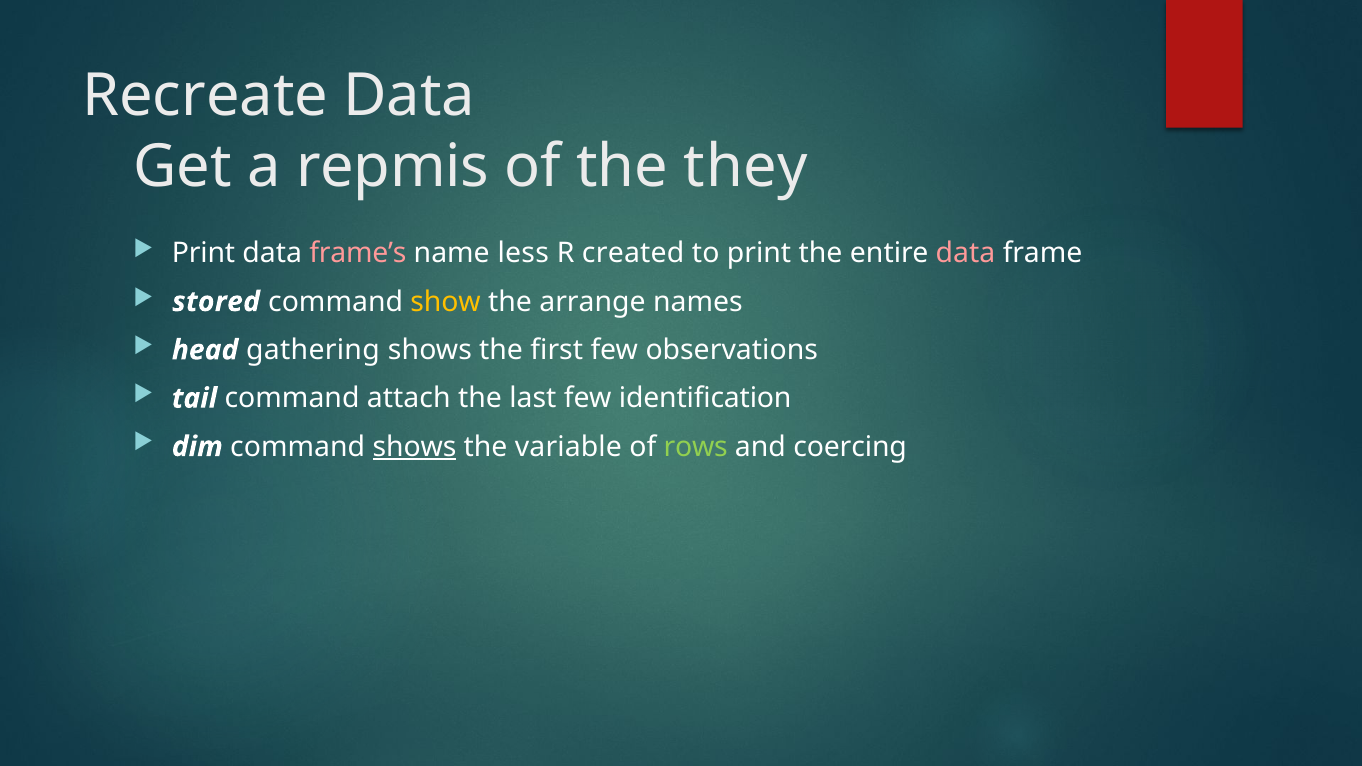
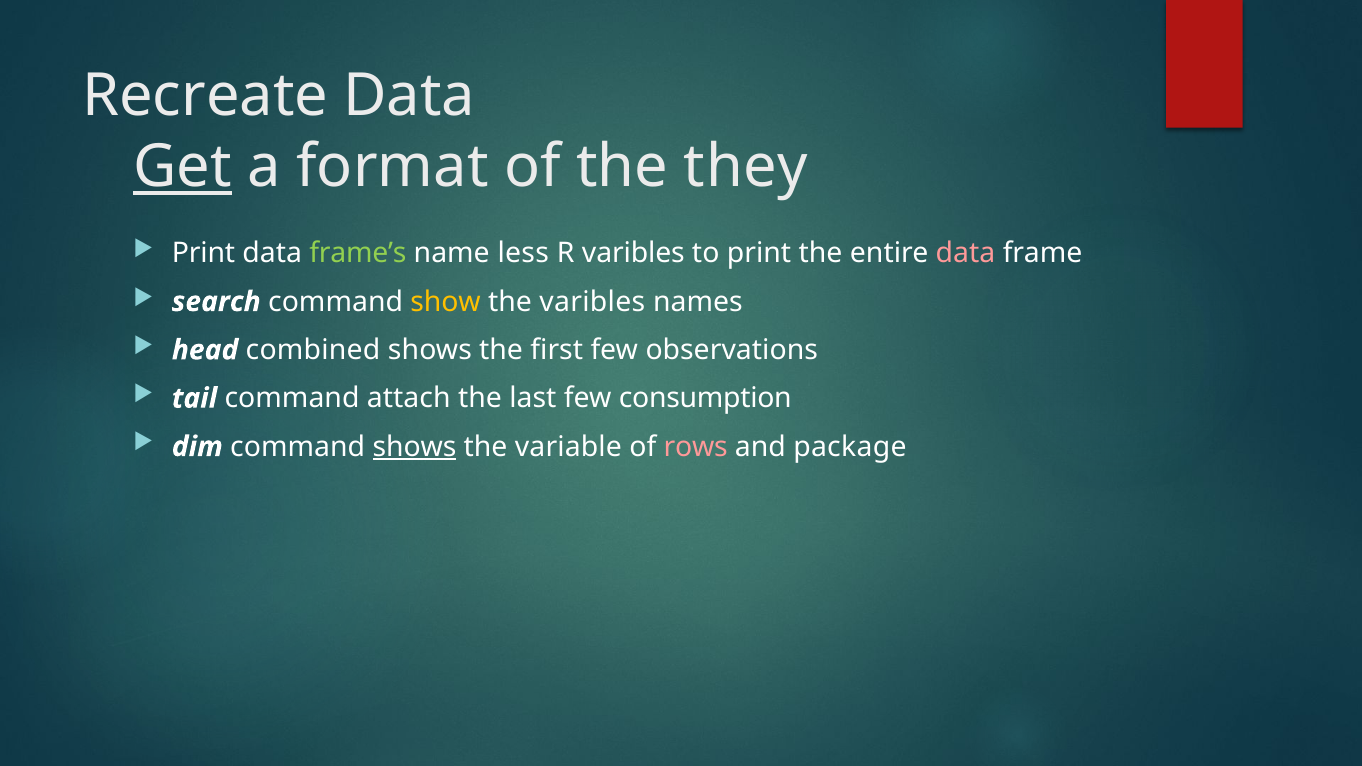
Get underline: none -> present
repmis: repmis -> format
frame’s colour: pink -> light green
R created: created -> varibles
stored: stored -> search
the arrange: arrange -> varibles
gathering: gathering -> combined
identification: identification -> consumption
rows colour: light green -> pink
coercing: coercing -> package
